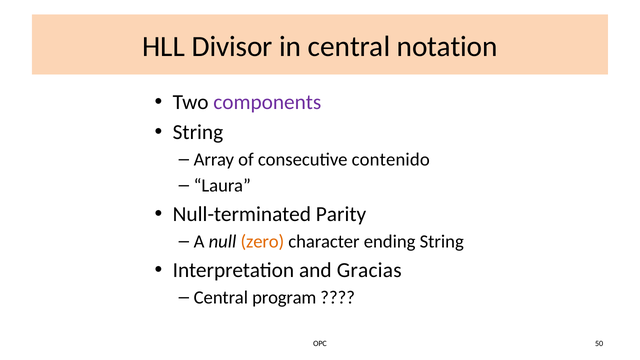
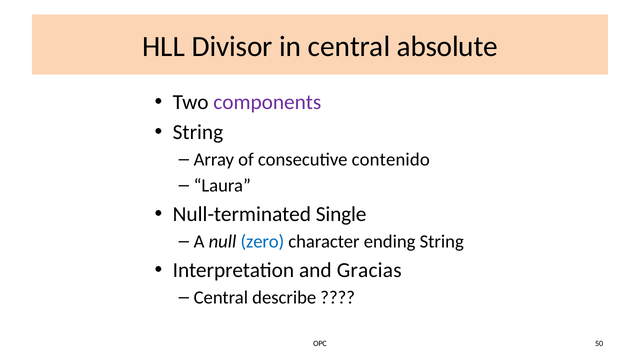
notation: notation -> absolute
Parity: Parity -> Single
zero colour: orange -> blue
program: program -> describe
